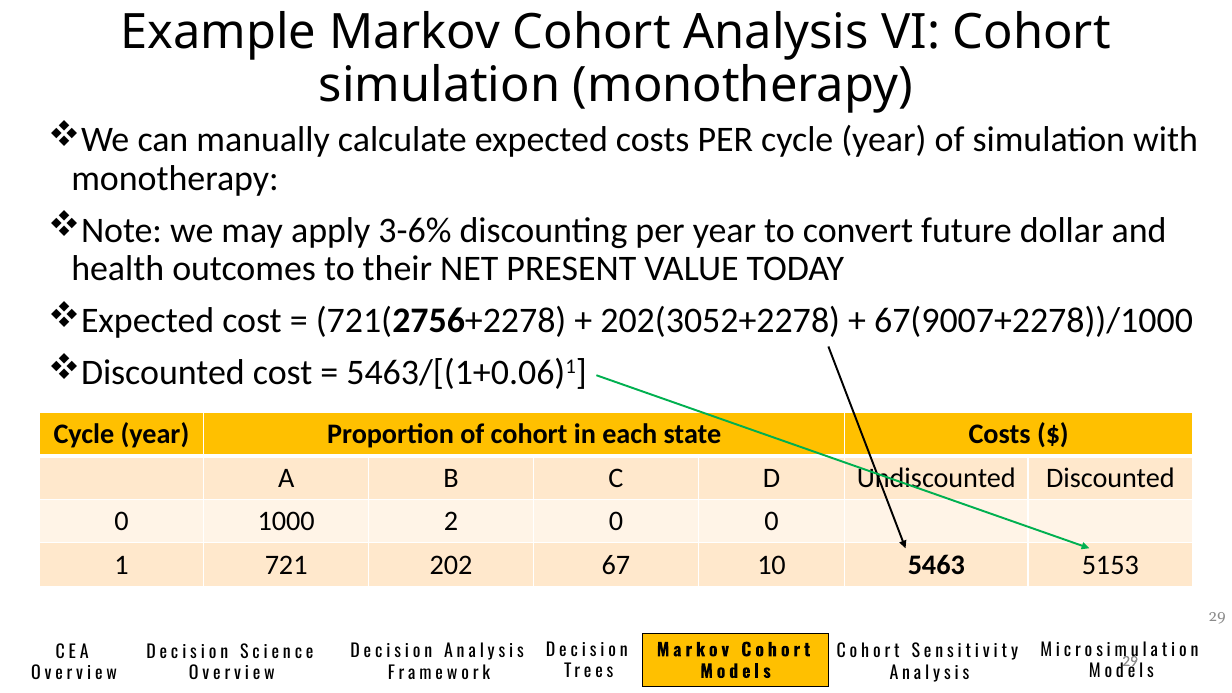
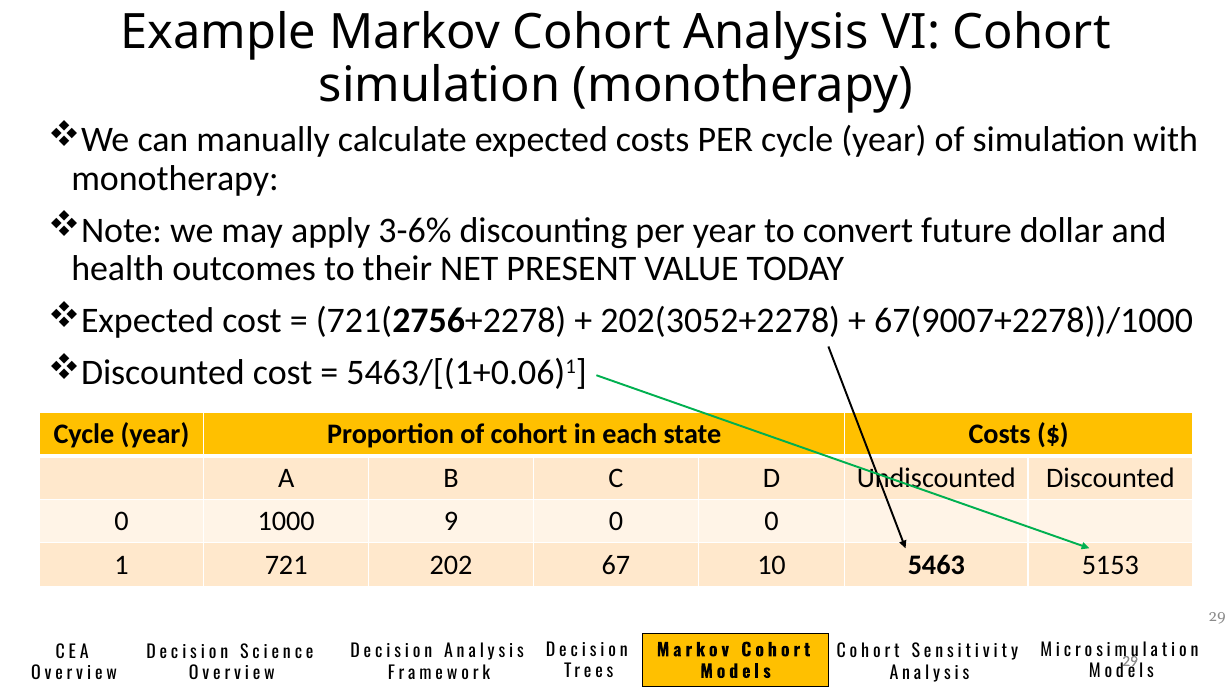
2: 2 -> 9
